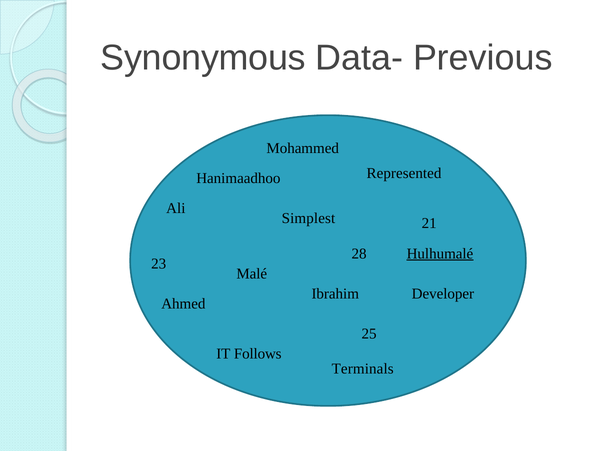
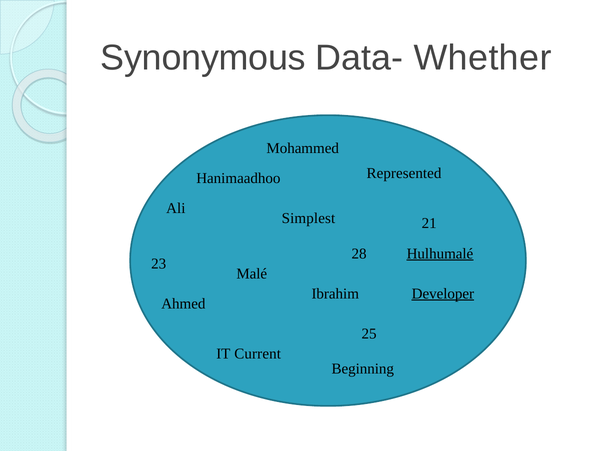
Previous: Previous -> Whether
Developer underline: none -> present
Follows: Follows -> Current
Terminals: Terminals -> Beginning
